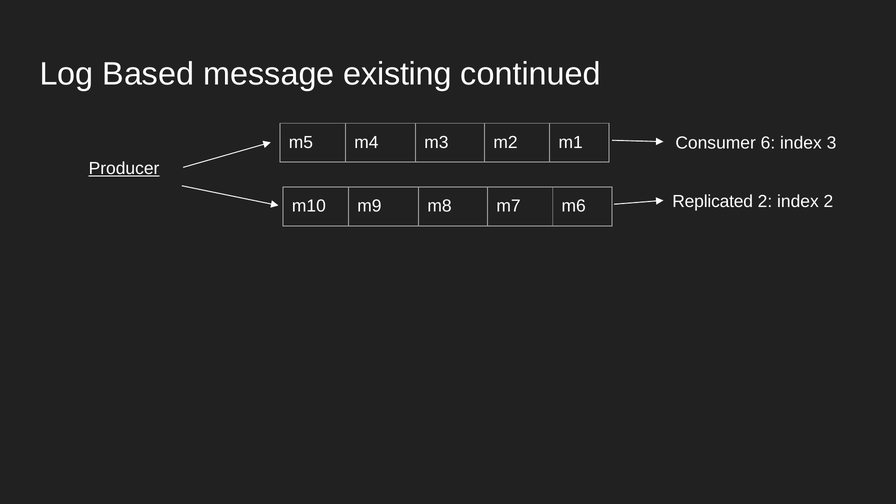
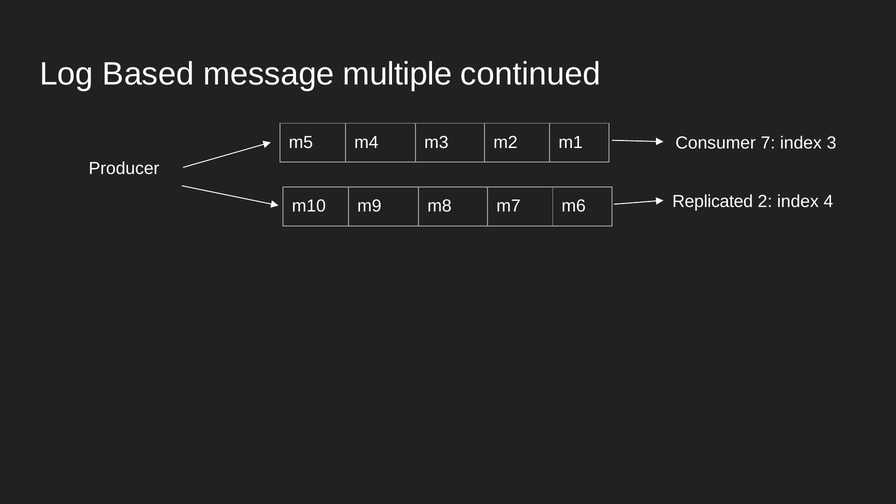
existing: existing -> multiple
6: 6 -> 7
Producer underline: present -> none
index 2: 2 -> 4
